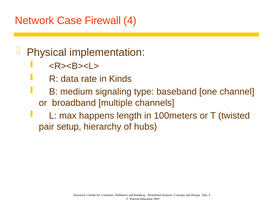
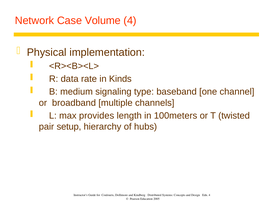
Firewall: Firewall -> Volume
happens: happens -> provides
